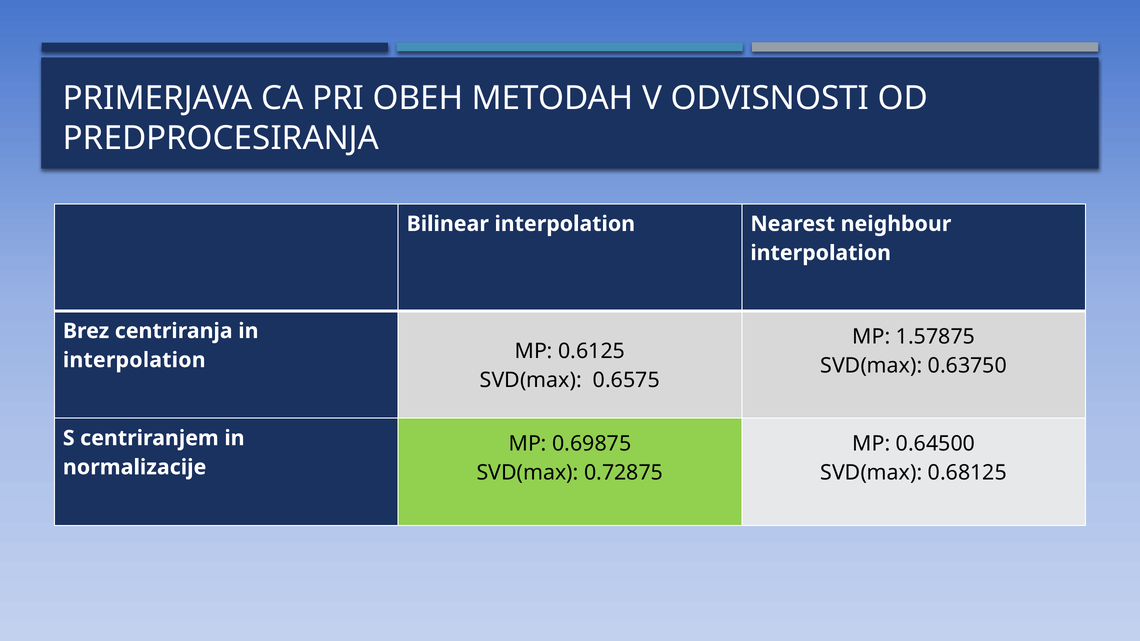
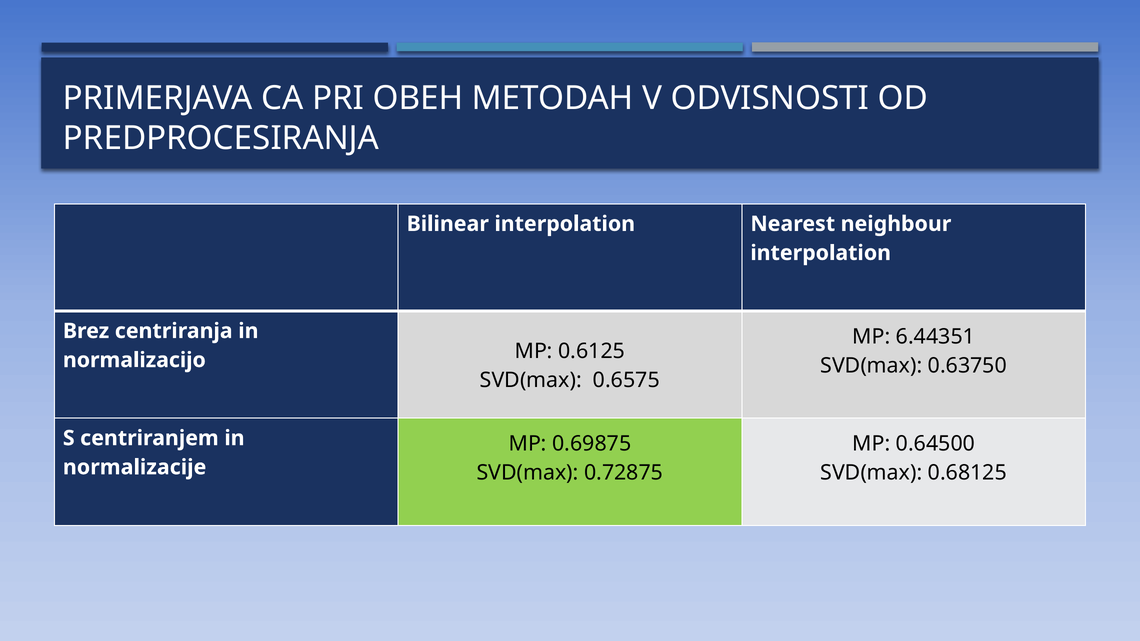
1.57875: 1.57875 -> 6.44351
interpolation at (134, 360): interpolation -> normalizacijo
